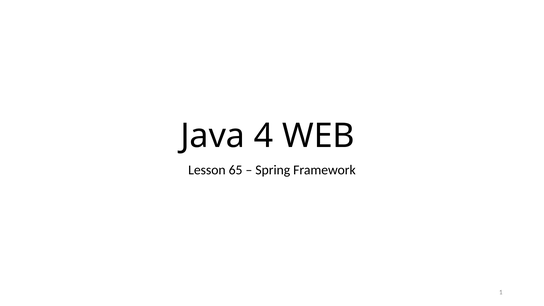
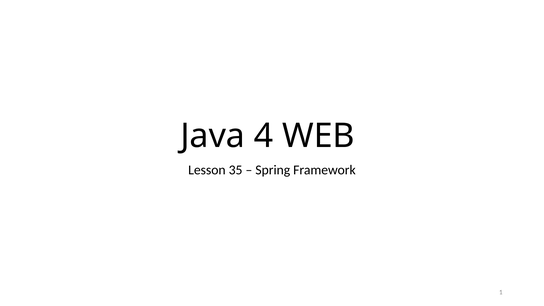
65: 65 -> 35
